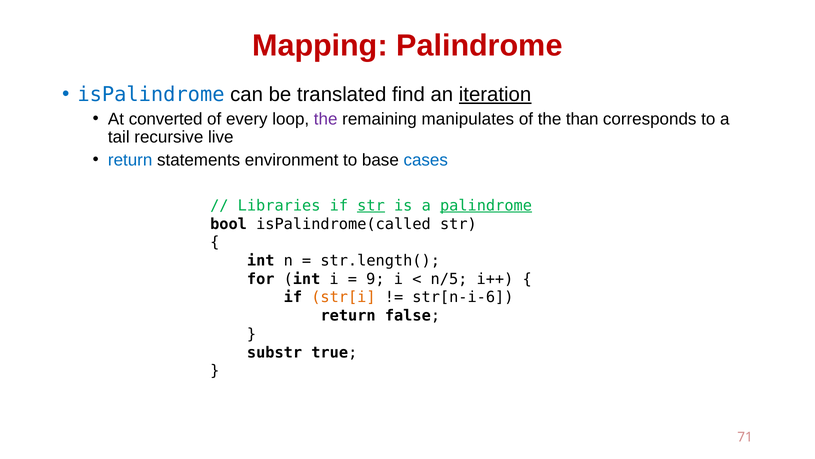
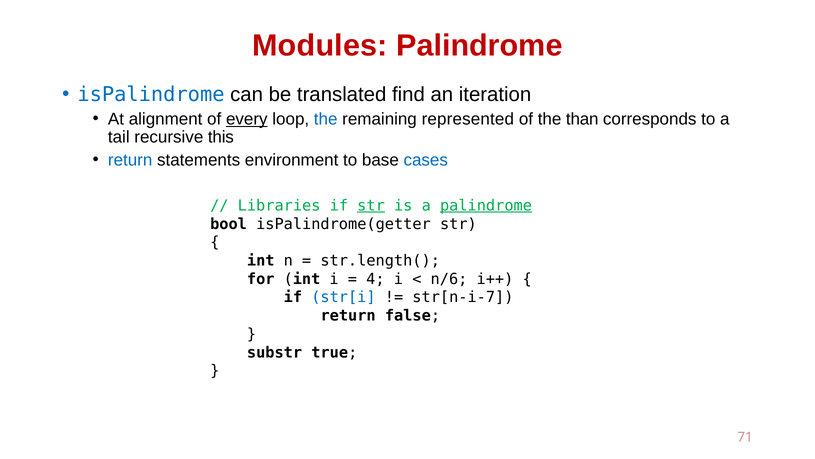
Mapping: Mapping -> Modules
iteration underline: present -> none
converted: converted -> alignment
every underline: none -> present
the at (326, 119) colour: purple -> blue
manipulates: manipulates -> represented
live: live -> this
isPalindrome(called: isPalindrome(called -> isPalindrome(getter
9: 9 -> 4
n/5: n/5 -> n/6
str[i colour: orange -> blue
str[n-i-6: str[n-i-6 -> str[n-i-7
